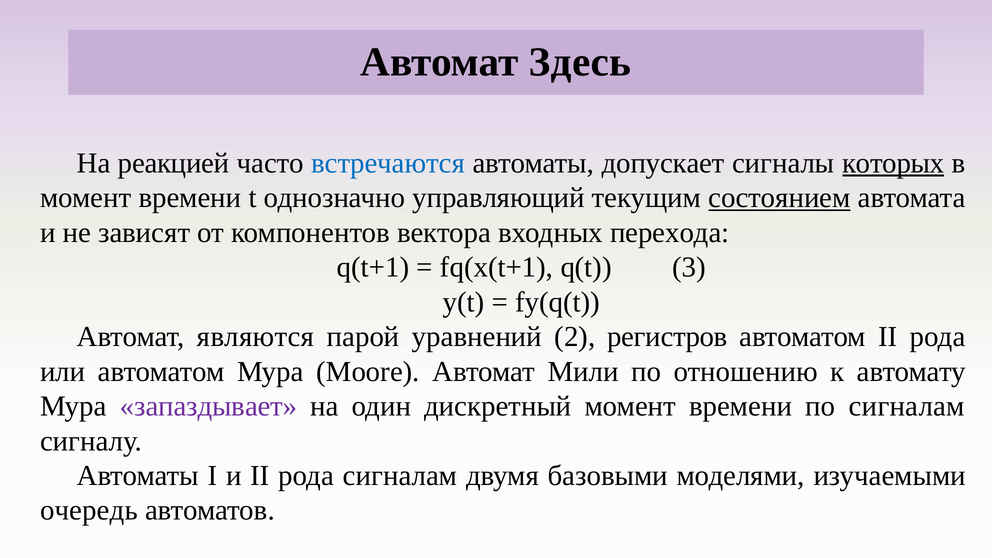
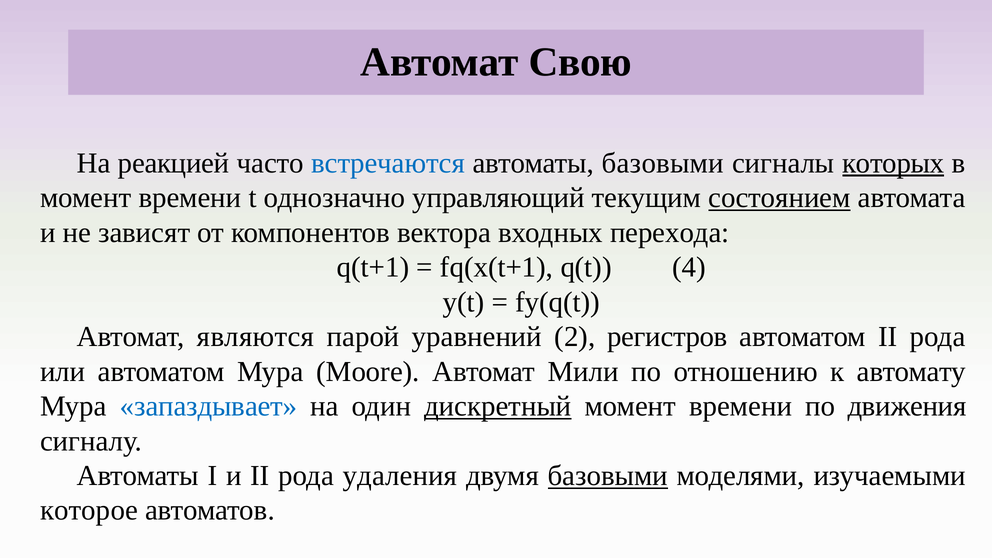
Здесь: Здесь -> Свою
автоматы допускает: допускает -> базовыми
3: 3 -> 4
запаздывает colour: purple -> blue
дискретный underline: none -> present
по сигналам: сигналам -> движения
рода сигналам: сигналам -> удаления
базовыми at (608, 476) underline: none -> present
очередь: очередь -> которое
